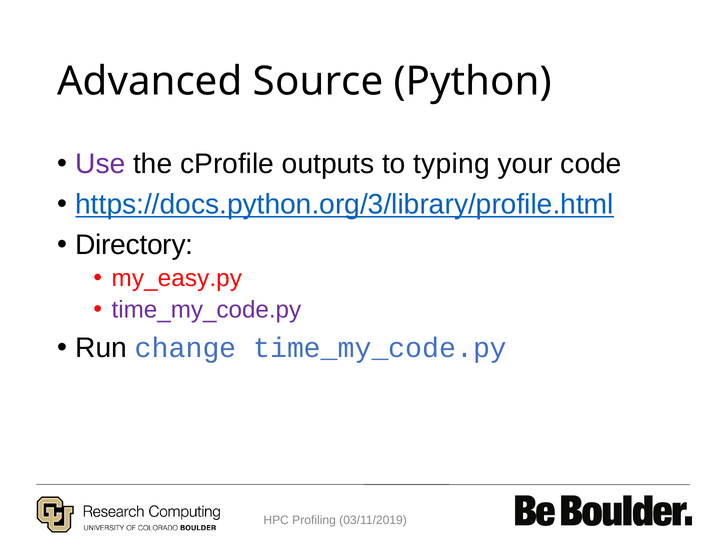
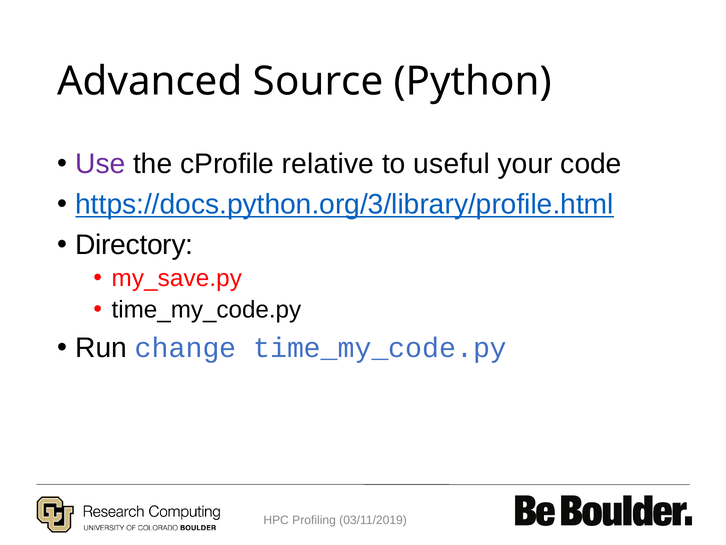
outputs: outputs -> relative
typing: typing -> useful
my_easy.py: my_easy.py -> my_save.py
time_my_code.py at (206, 309) colour: purple -> black
